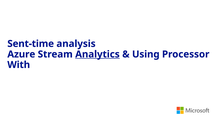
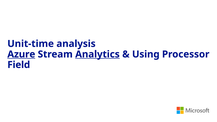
Sent-time: Sent-time -> Unit-time
Azure underline: none -> present
With: With -> Field
